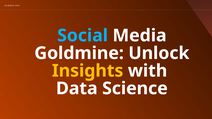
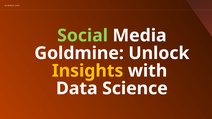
Social colour: light blue -> light green
